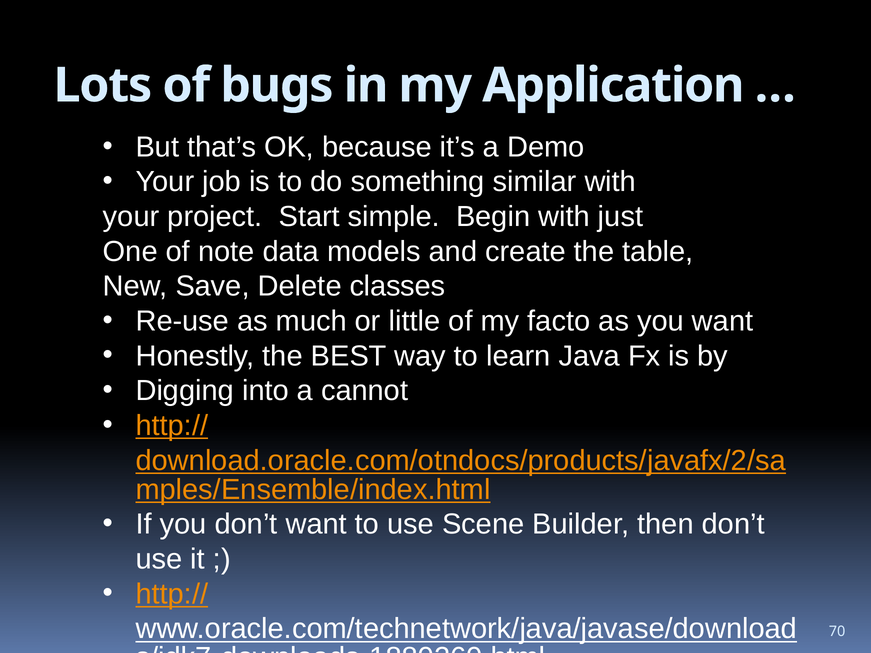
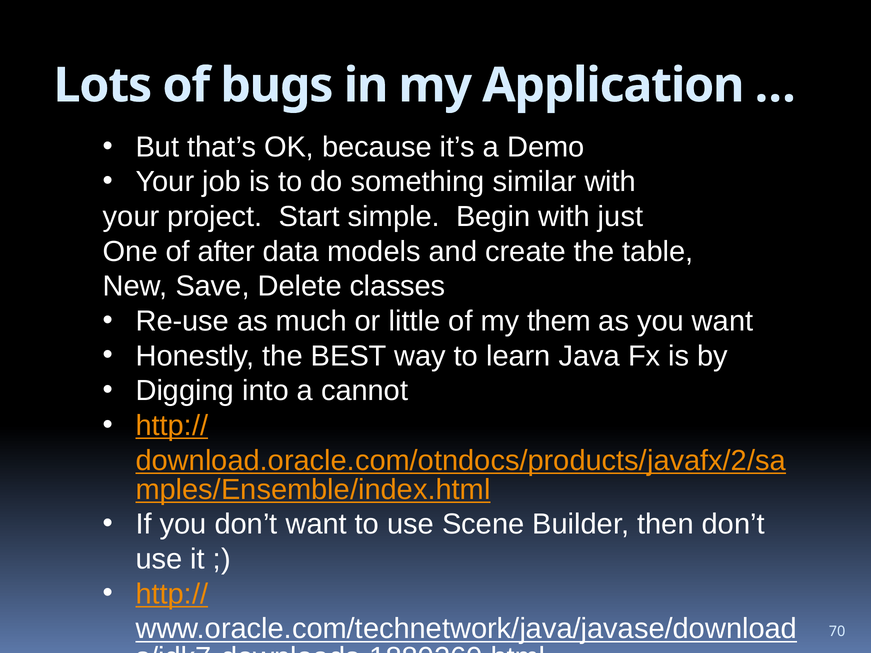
note: note -> after
facto: facto -> them
